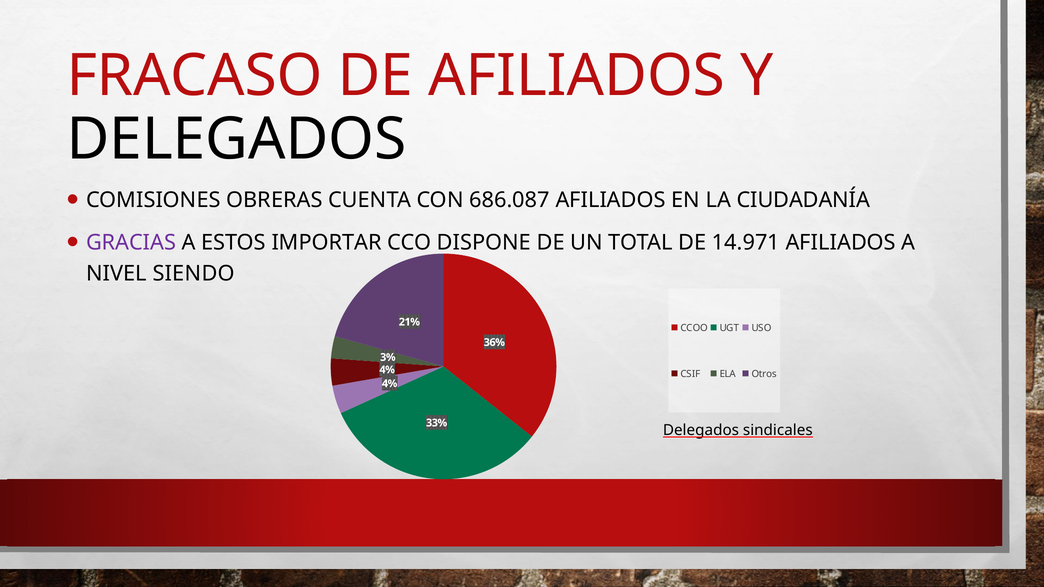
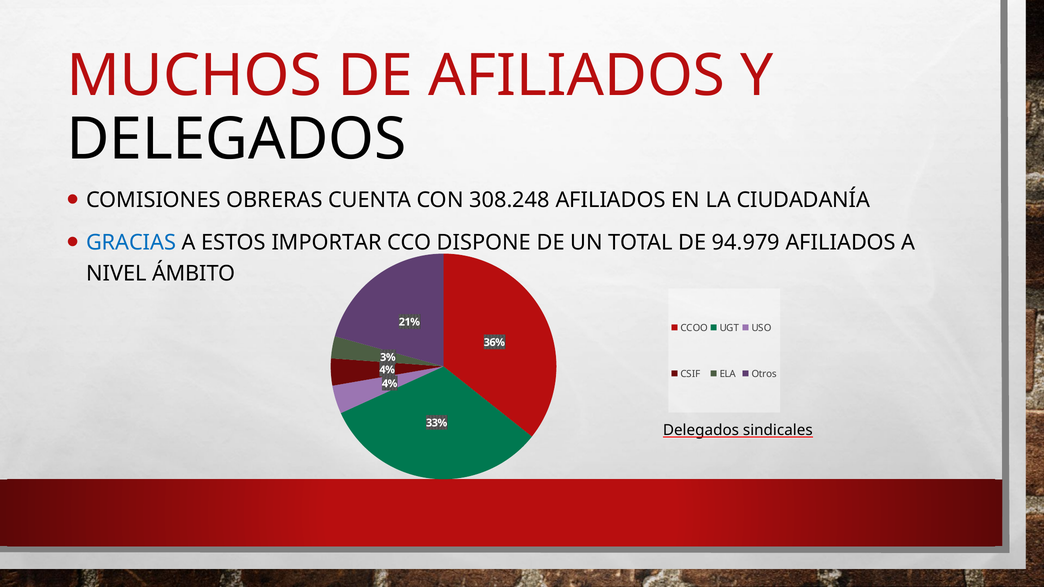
FRACASO: FRACASO -> MUCHOS
686.087: 686.087 -> 308.248
GRACIAS colour: purple -> blue
14.971: 14.971 -> 94.979
SIENDO: SIENDO -> ÁMBITO
